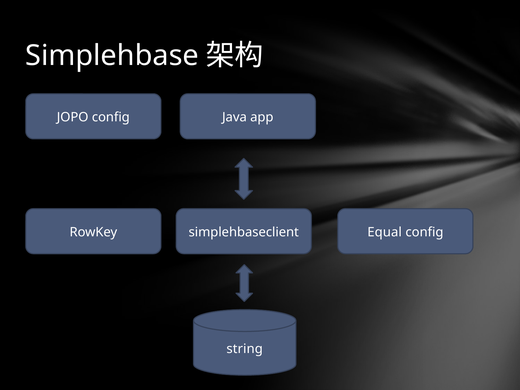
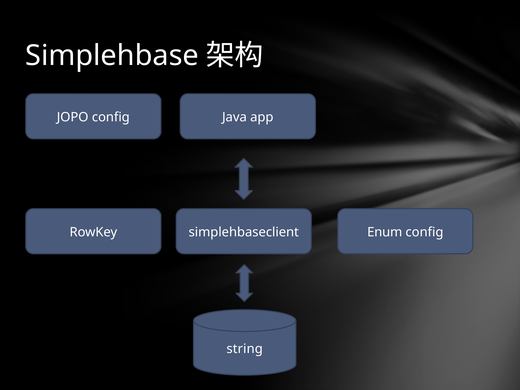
Equal: Equal -> Enum
